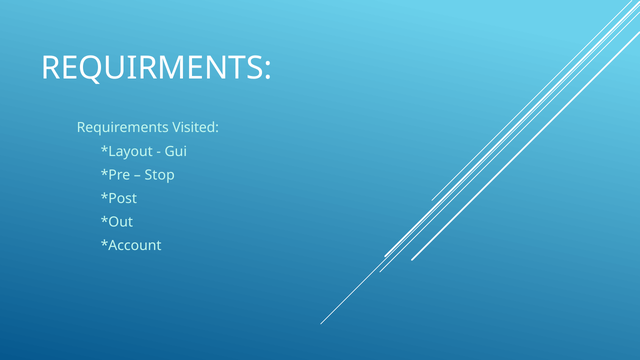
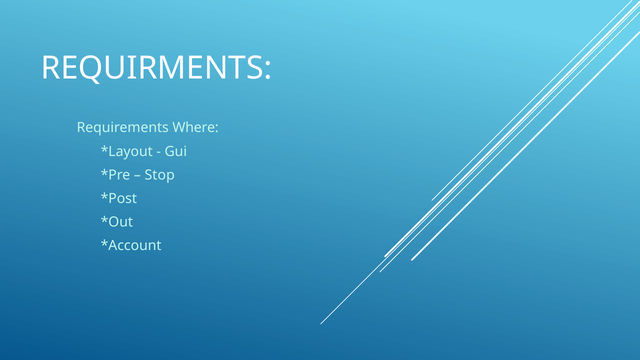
Visited: Visited -> Where
